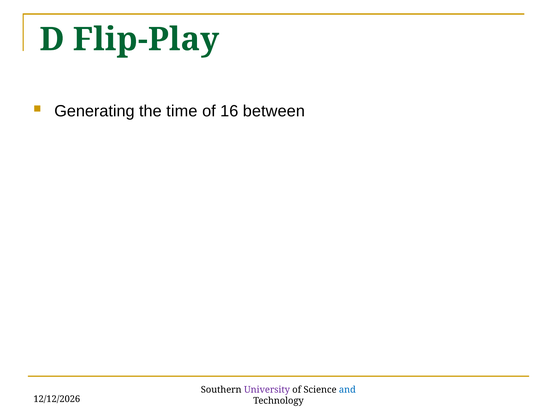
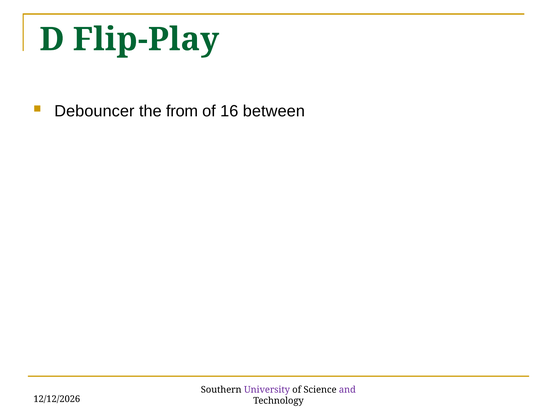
Generating: Generating -> Debouncer
time: time -> from
and colour: blue -> purple
